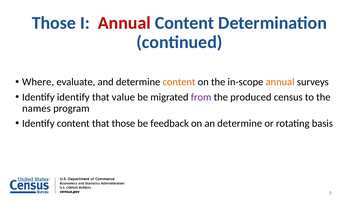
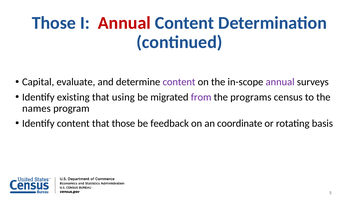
Where: Where -> Capital
content at (179, 82) colour: orange -> purple
annual at (280, 82) colour: orange -> purple
Identify identify: identify -> existing
value: value -> using
produced: produced -> programs
an determine: determine -> coordinate
